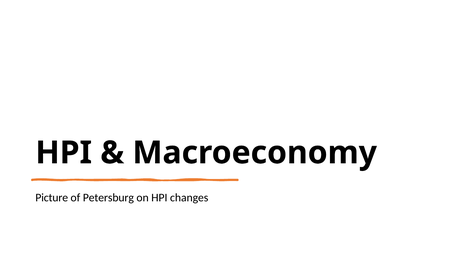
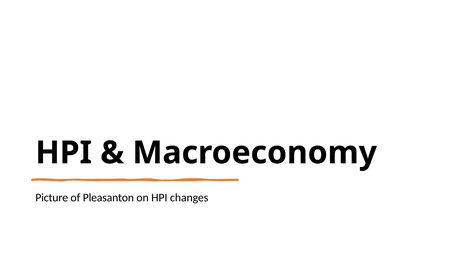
Petersburg: Petersburg -> Pleasanton
